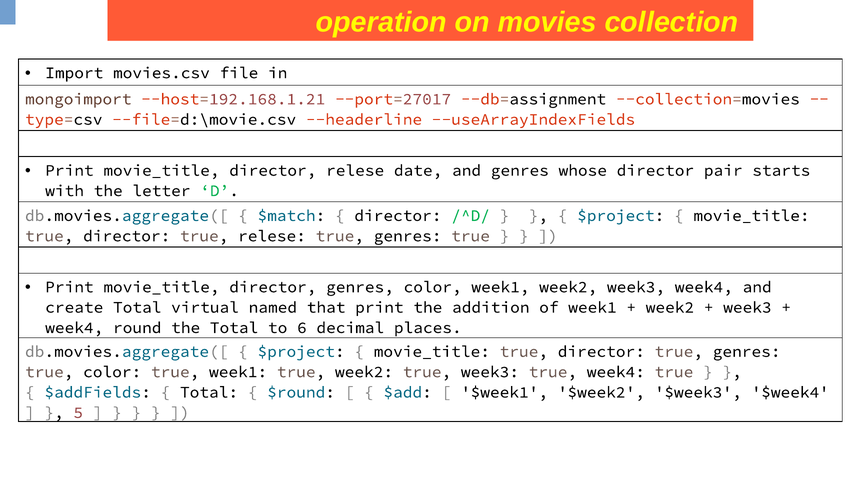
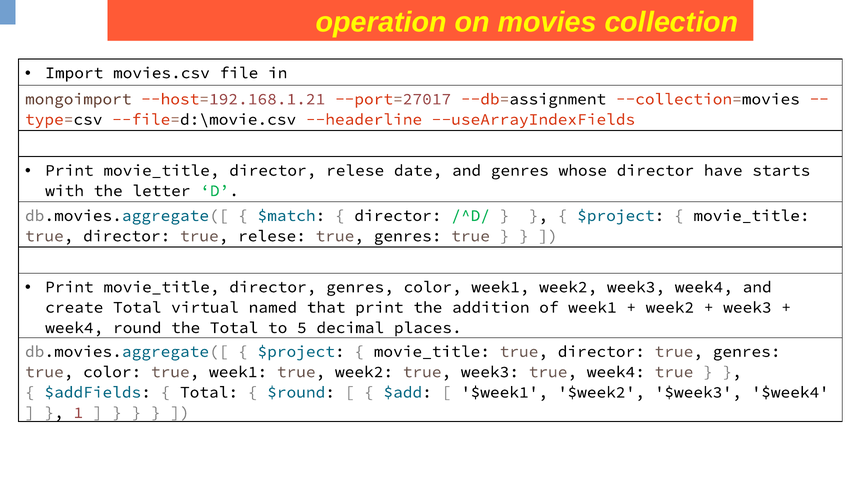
pair: pair -> have
6: 6 -> 5
5: 5 -> 1
